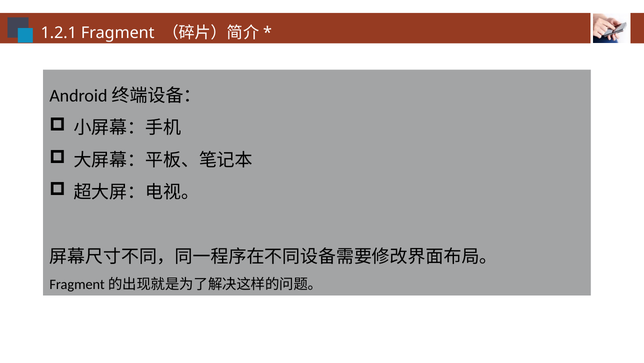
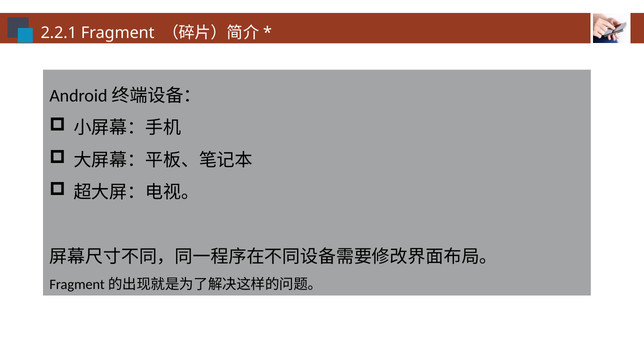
1.2.1: 1.2.1 -> 2.2.1
